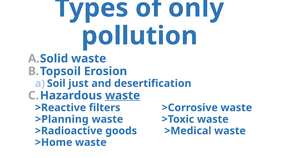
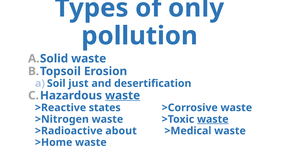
filters: filters -> states
>Planning: >Planning -> >Nitrogen
waste at (213, 120) underline: none -> present
goods: goods -> about
